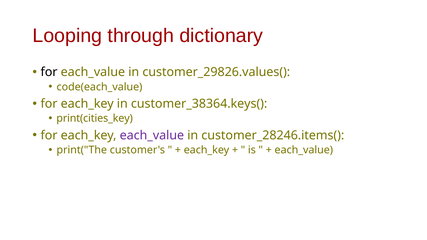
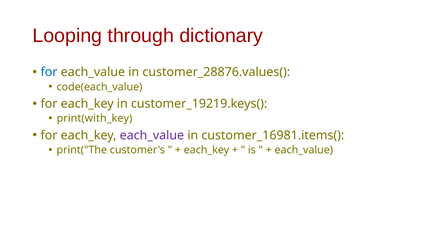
for at (49, 72) colour: black -> blue
customer_29826.values(: customer_29826.values( -> customer_28876.values(
customer_38364.keys(: customer_38364.keys( -> customer_19219.keys(
print(cities_key: print(cities_key -> print(with_key
customer_28246.items(: customer_28246.items( -> customer_16981.items(
